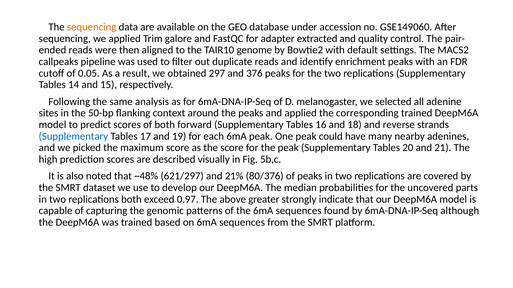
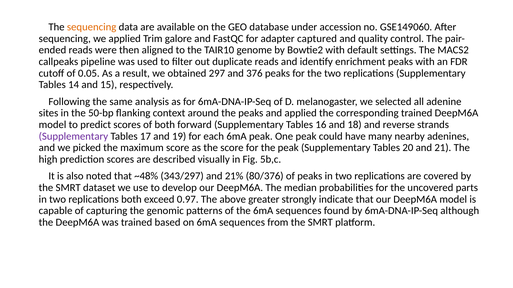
extracted: extracted -> captured
Supplementary at (73, 136) colour: blue -> purple
621/297: 621/297 -> 343/297
